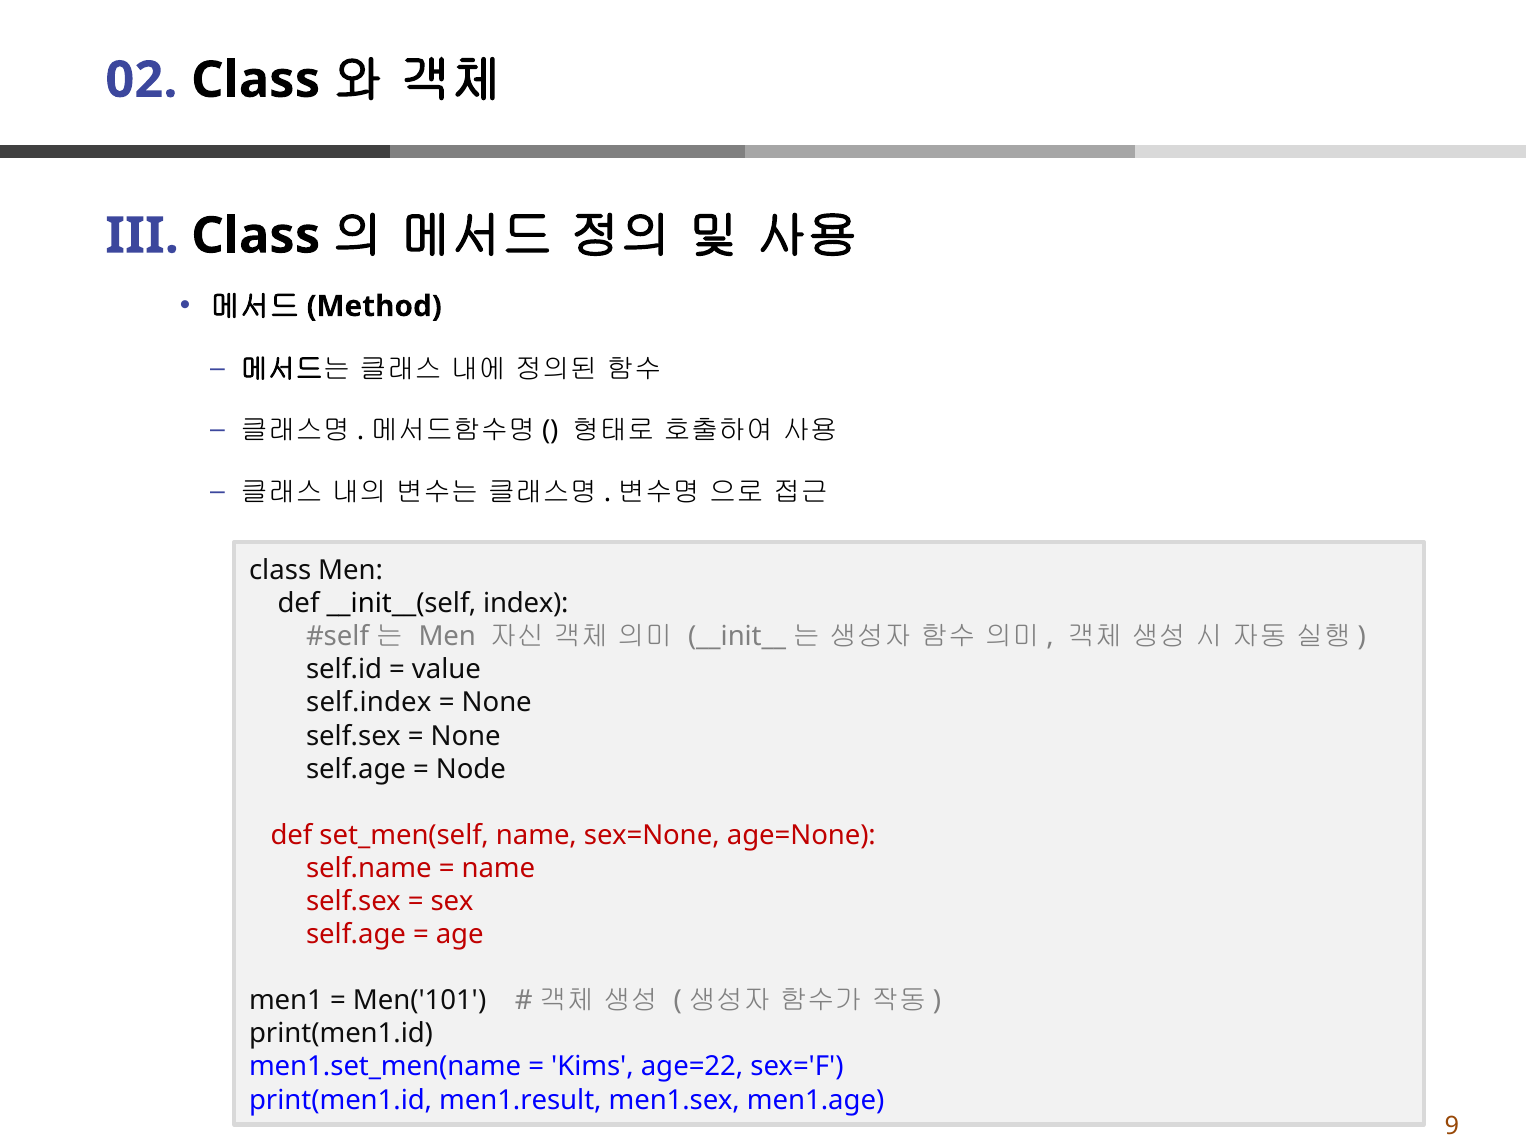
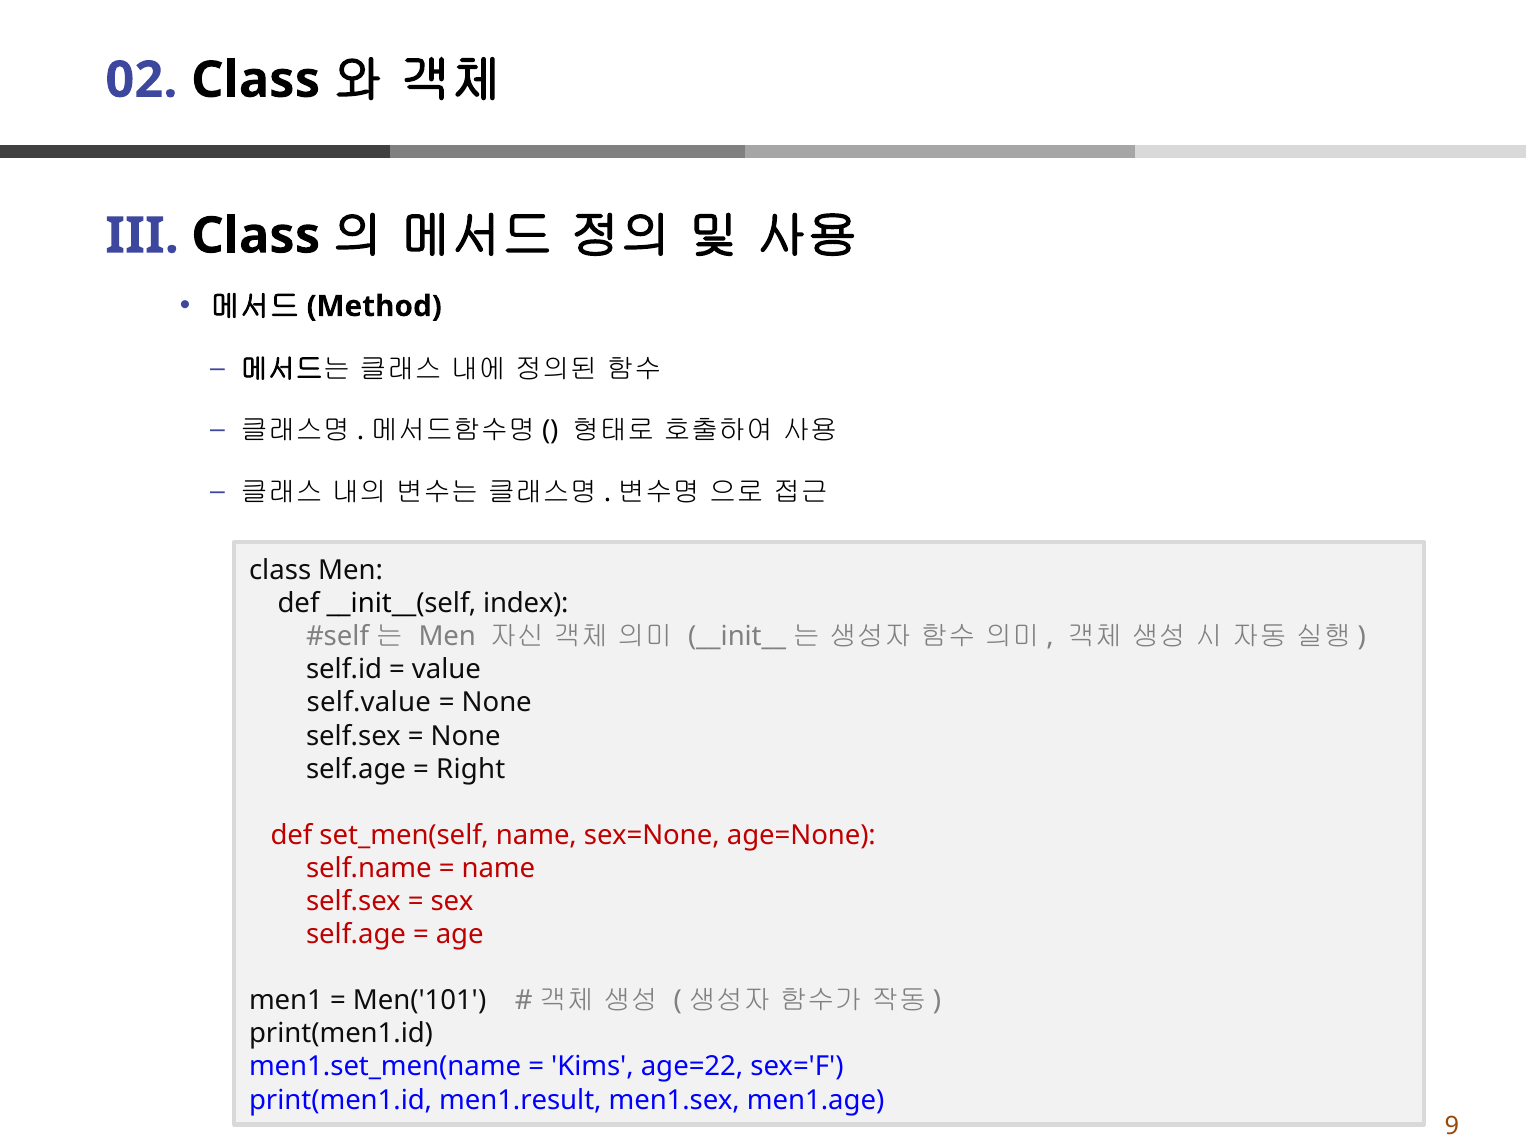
self.index: self.index -> self.value
Node: Node -> Right
